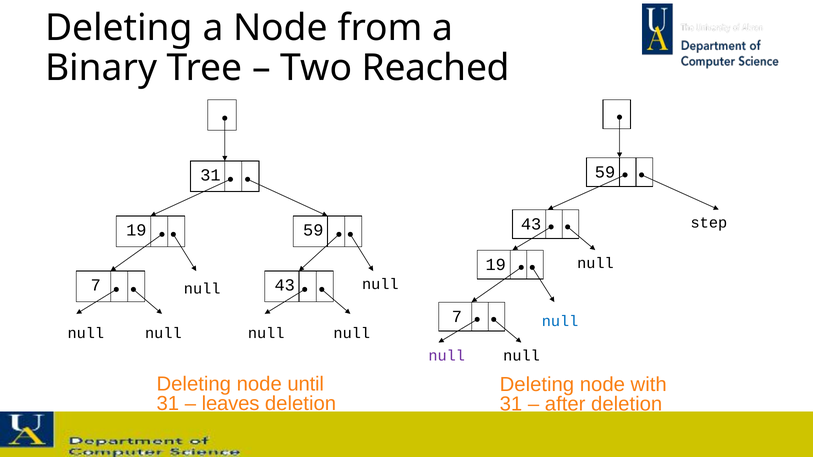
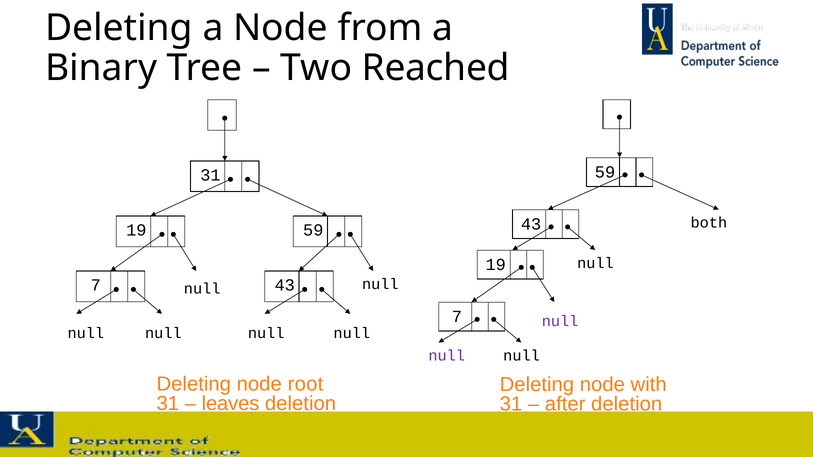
step: step -> both
null at (560, 321) colour: blue -> purple
until: until -> root
